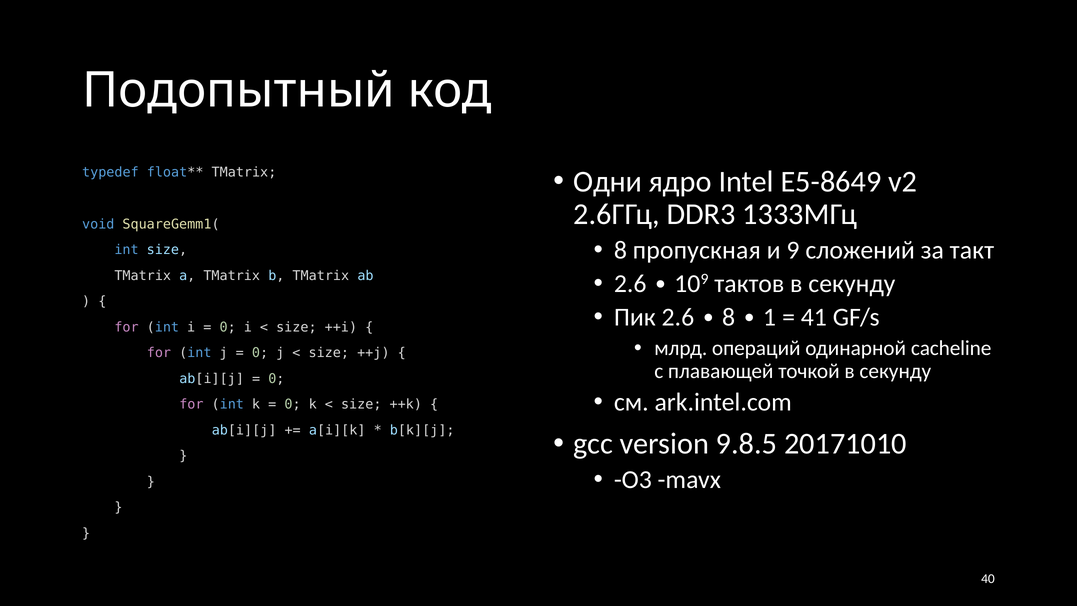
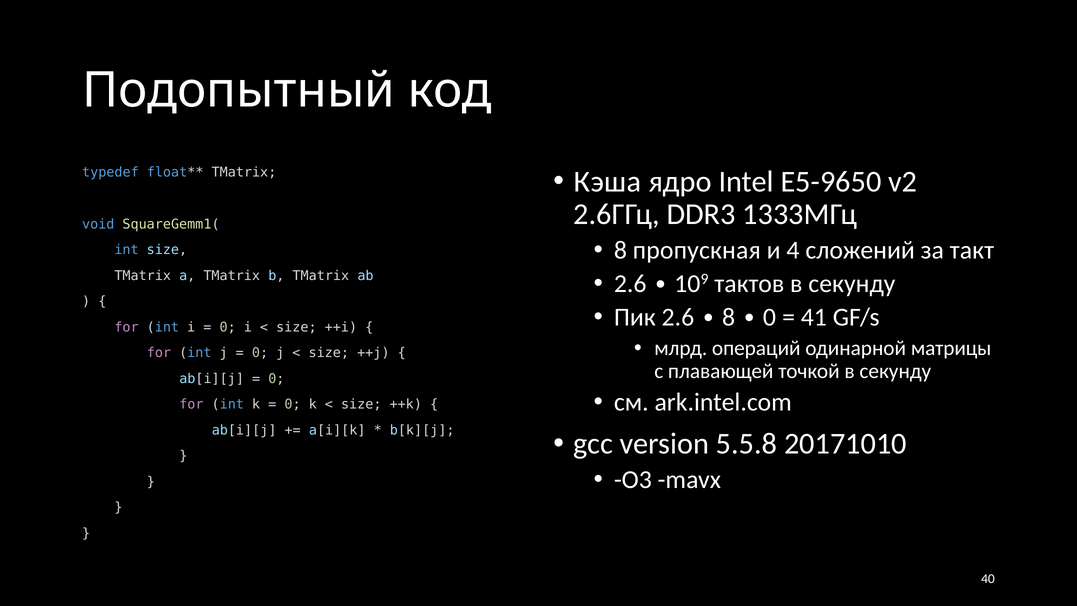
Одни: Одни -> Кэша
E5-8649: E5-8649 -> E5-9650
и 9: 9 -> 4
8 1: 1 -> 0
cacheline: cacheline -> матрицы
9.8.5: 9.8.5 -> 5.5.8
